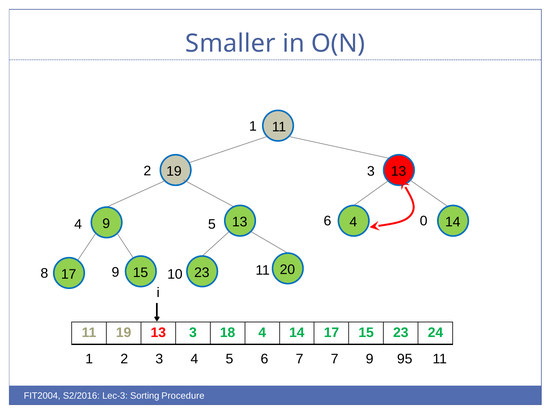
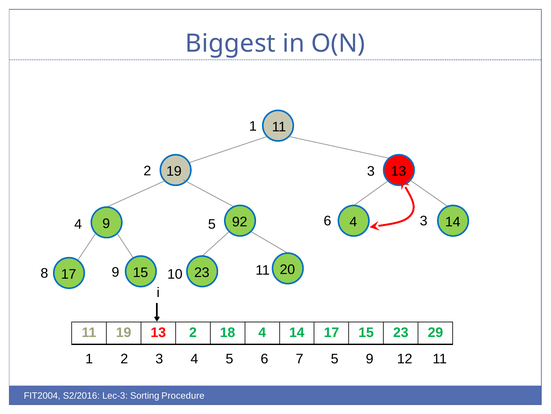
Smaller: Smaller -> Biggest
9 13: 13 -> 92
6 0: 0 -> 3
13 3: 3 -> 2
24: 24 -> 29
7 7: 7 -> 5
95: 95 -> 12
